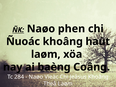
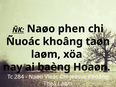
haùt: haùt -> taøn
Coâng: Coâng -> Hoaøn
